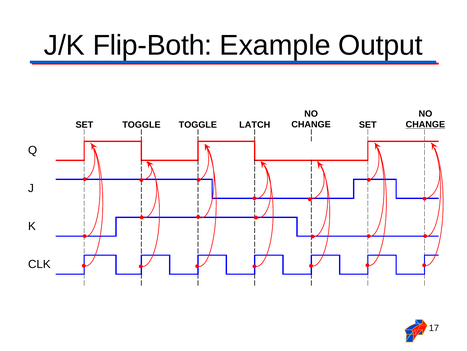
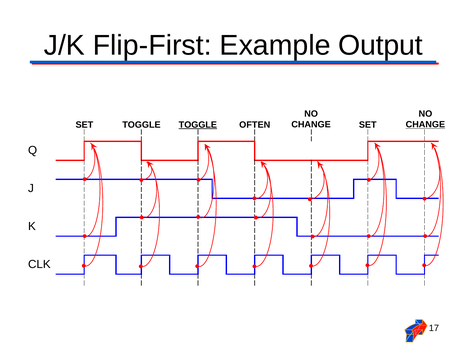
Flip-Both: Flip-Both -> Flip-First
TOGGLE at (198, 124) underline: none -> present
LATCH: LATCH -> OFTEN
